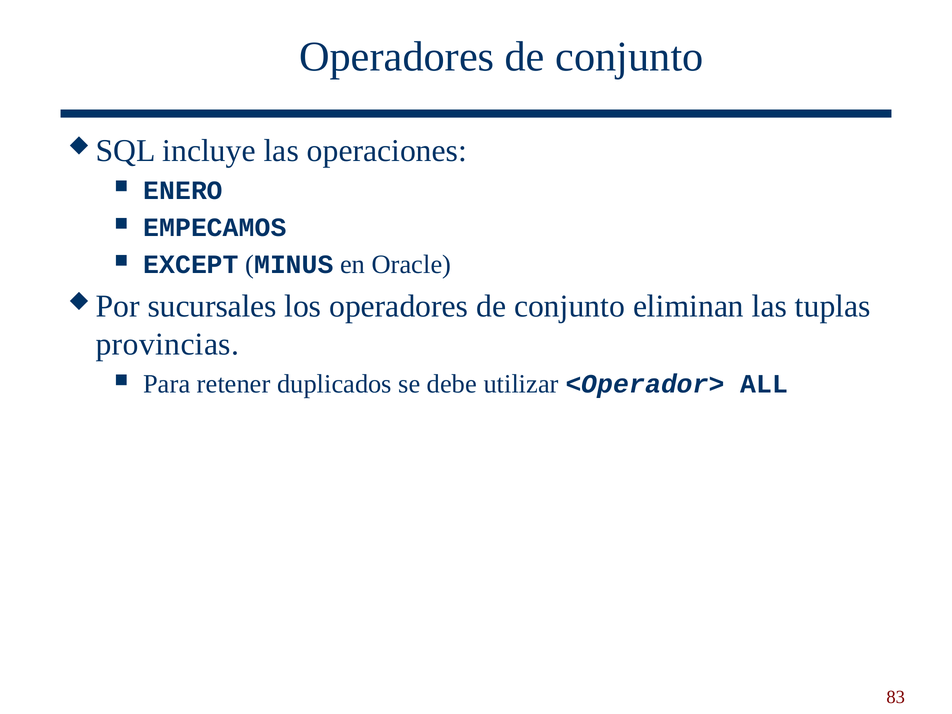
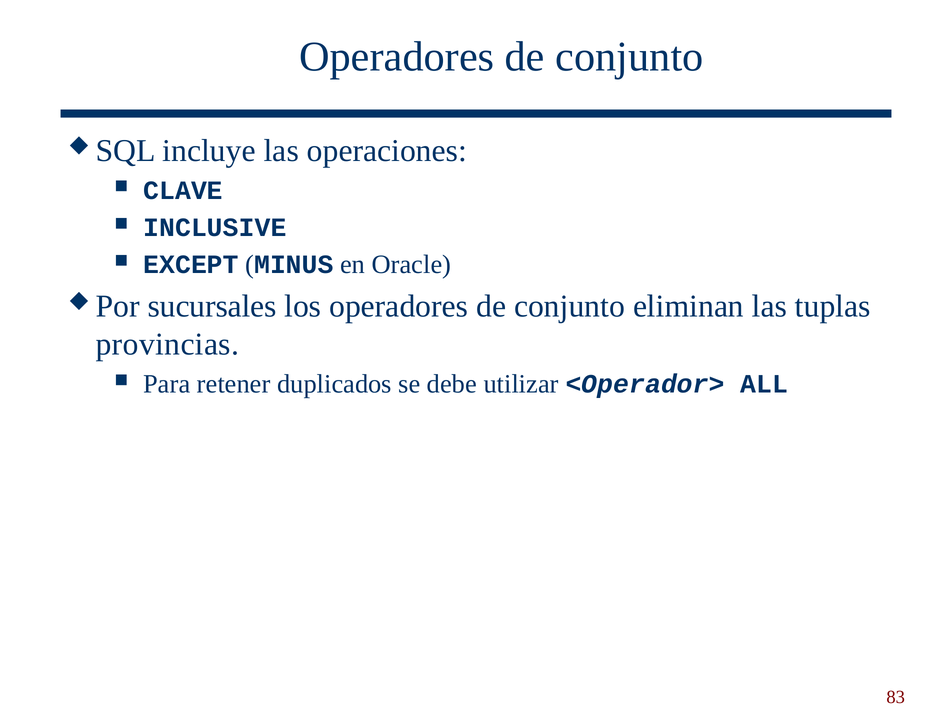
ENERO: ENERO -> CLAVE
EMPECAMOS: EMPECAMOS -> INCLUSIVE
